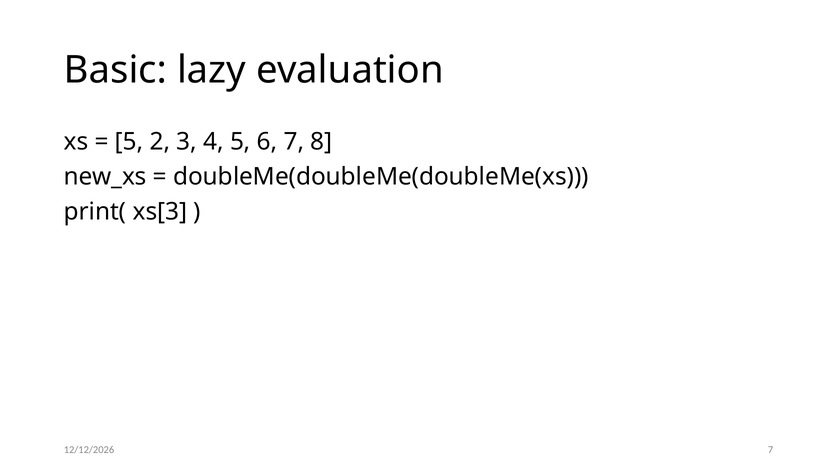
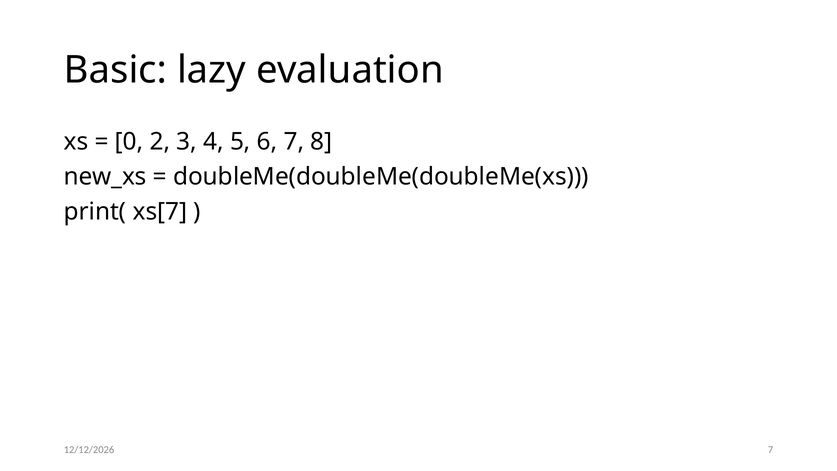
5 at (129, 142): 5 -> 0
xs[3: xs[3 -> xs[7
